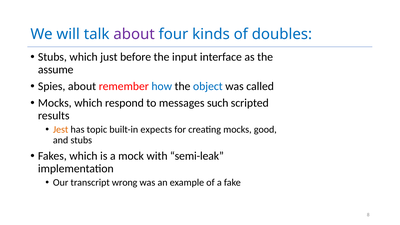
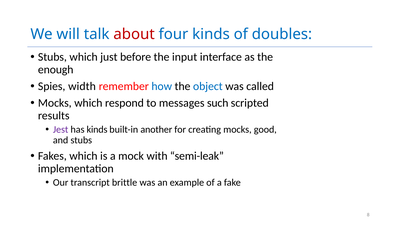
about at (134, 34) colour: purple -> red
assume: assume -> enough
Spies about: about -> width
Jest colour: orange -> purple
has topic: topic -> kinds
expects: expects -> another
wrong: wrong -> brittle
